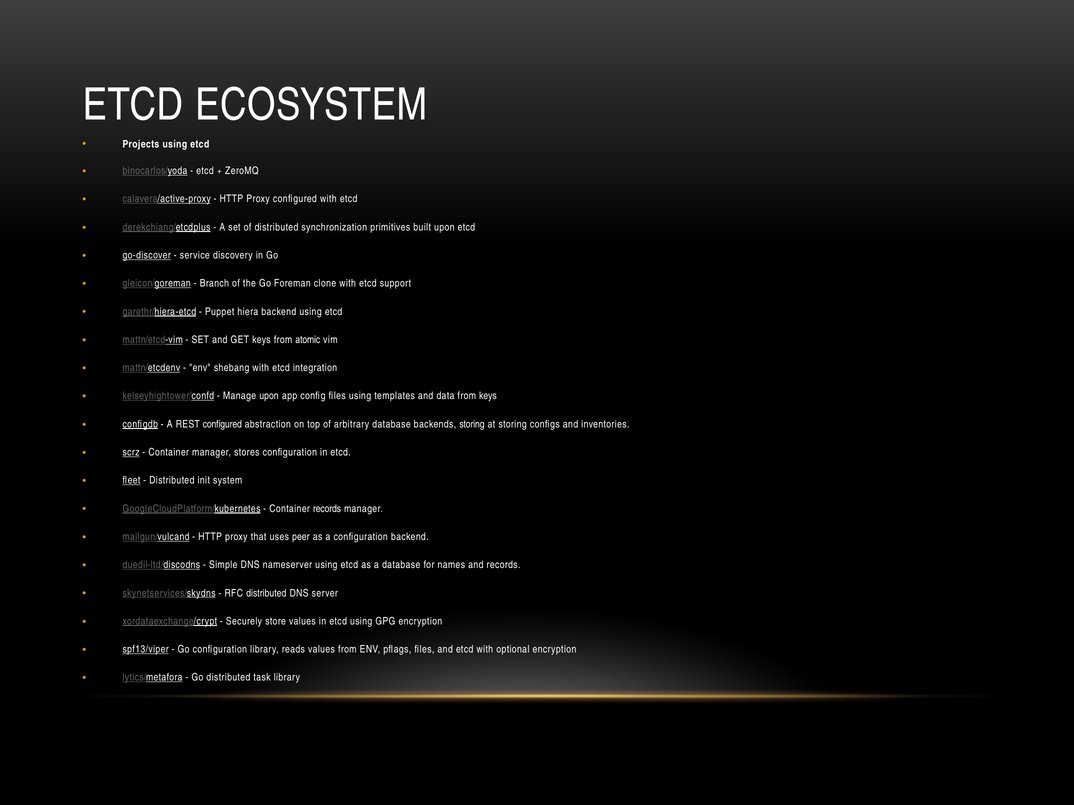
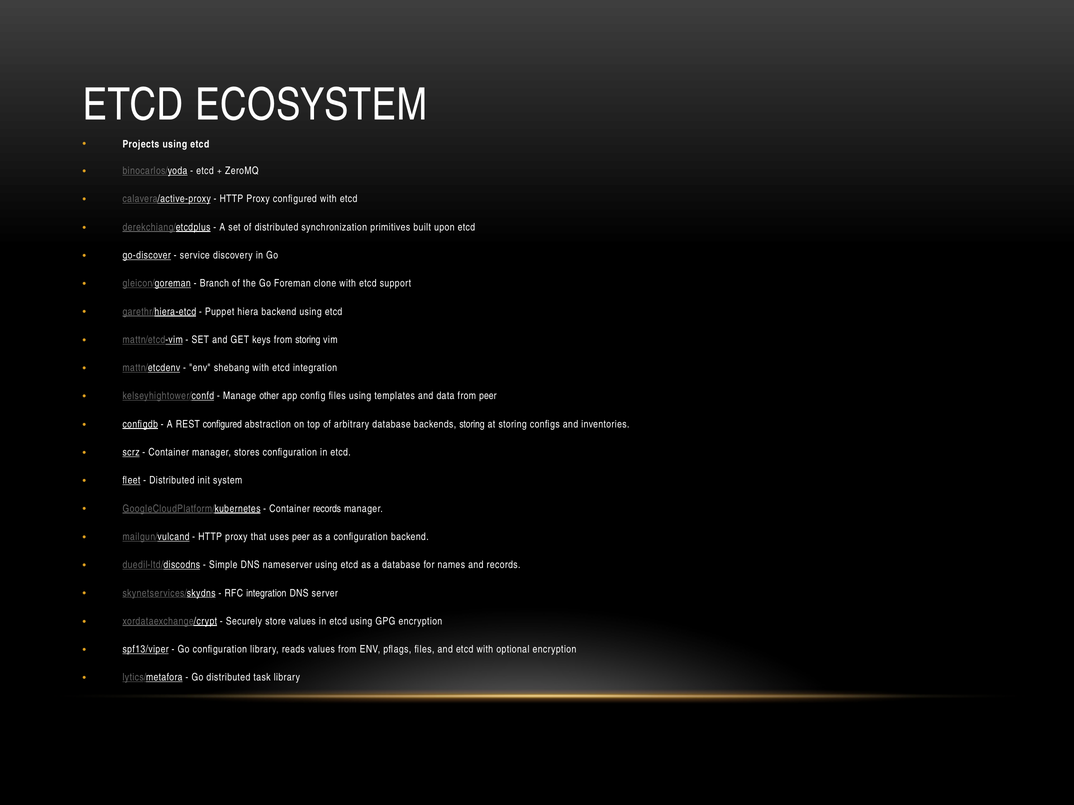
from atomic: atomic -> storing
Manage upon: upon -> other
from keys: keys -> peer
RFC distributed: distributed -> integration
